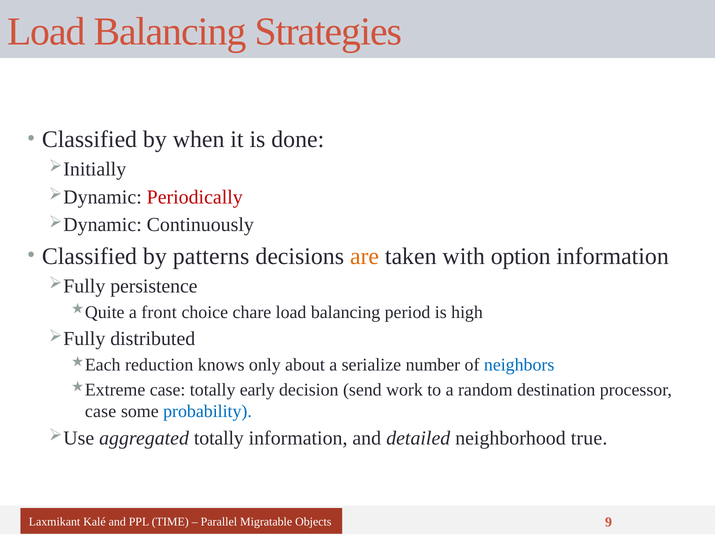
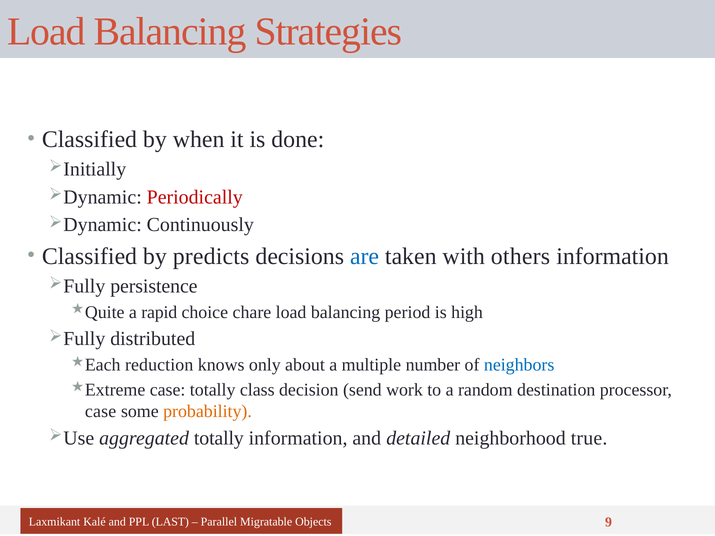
patterns: patterns -> predicts
are colour: orange -> blue
option: option -> others
front: front -> rapid
serialize: serialize -> multiple
early: early -> class
probability colour: blue -> orange
TIME: TIME -> LAST
